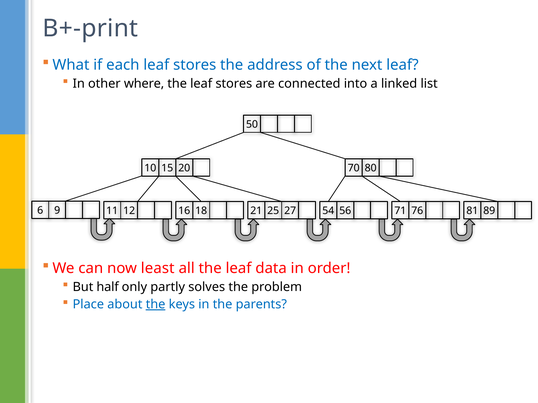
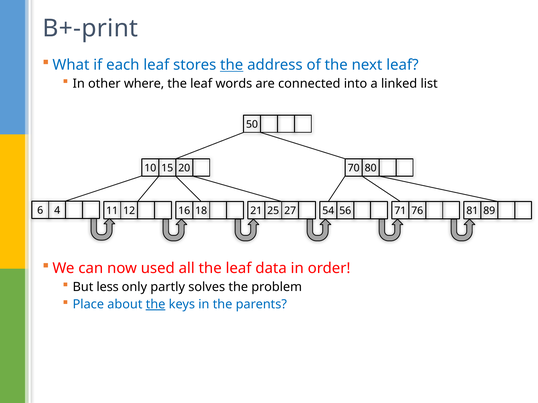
the at (232, 65) underline: none -> present
the leaf stores: stores -> words
9: 9 -> 4
least: least -> used
half: half -> less
